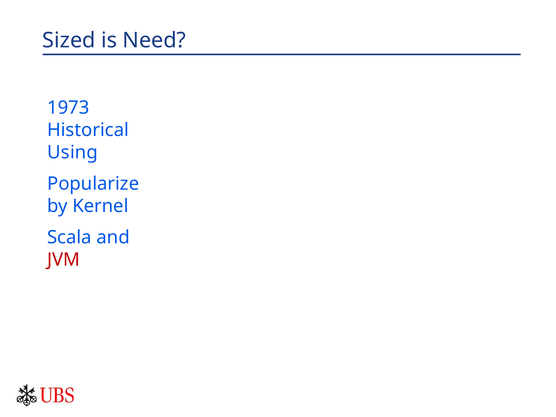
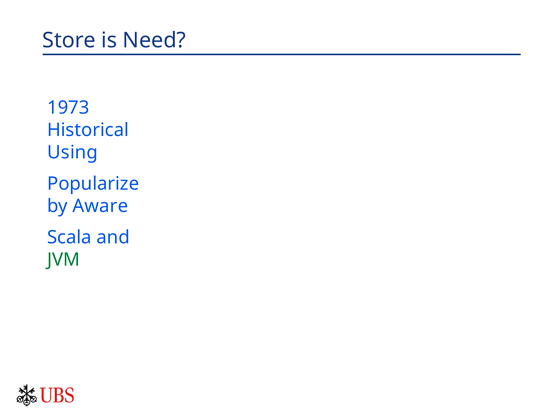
Sized: Sized -> Store
Kernel: Kernel -> Aware
JVM colour: red -> green
